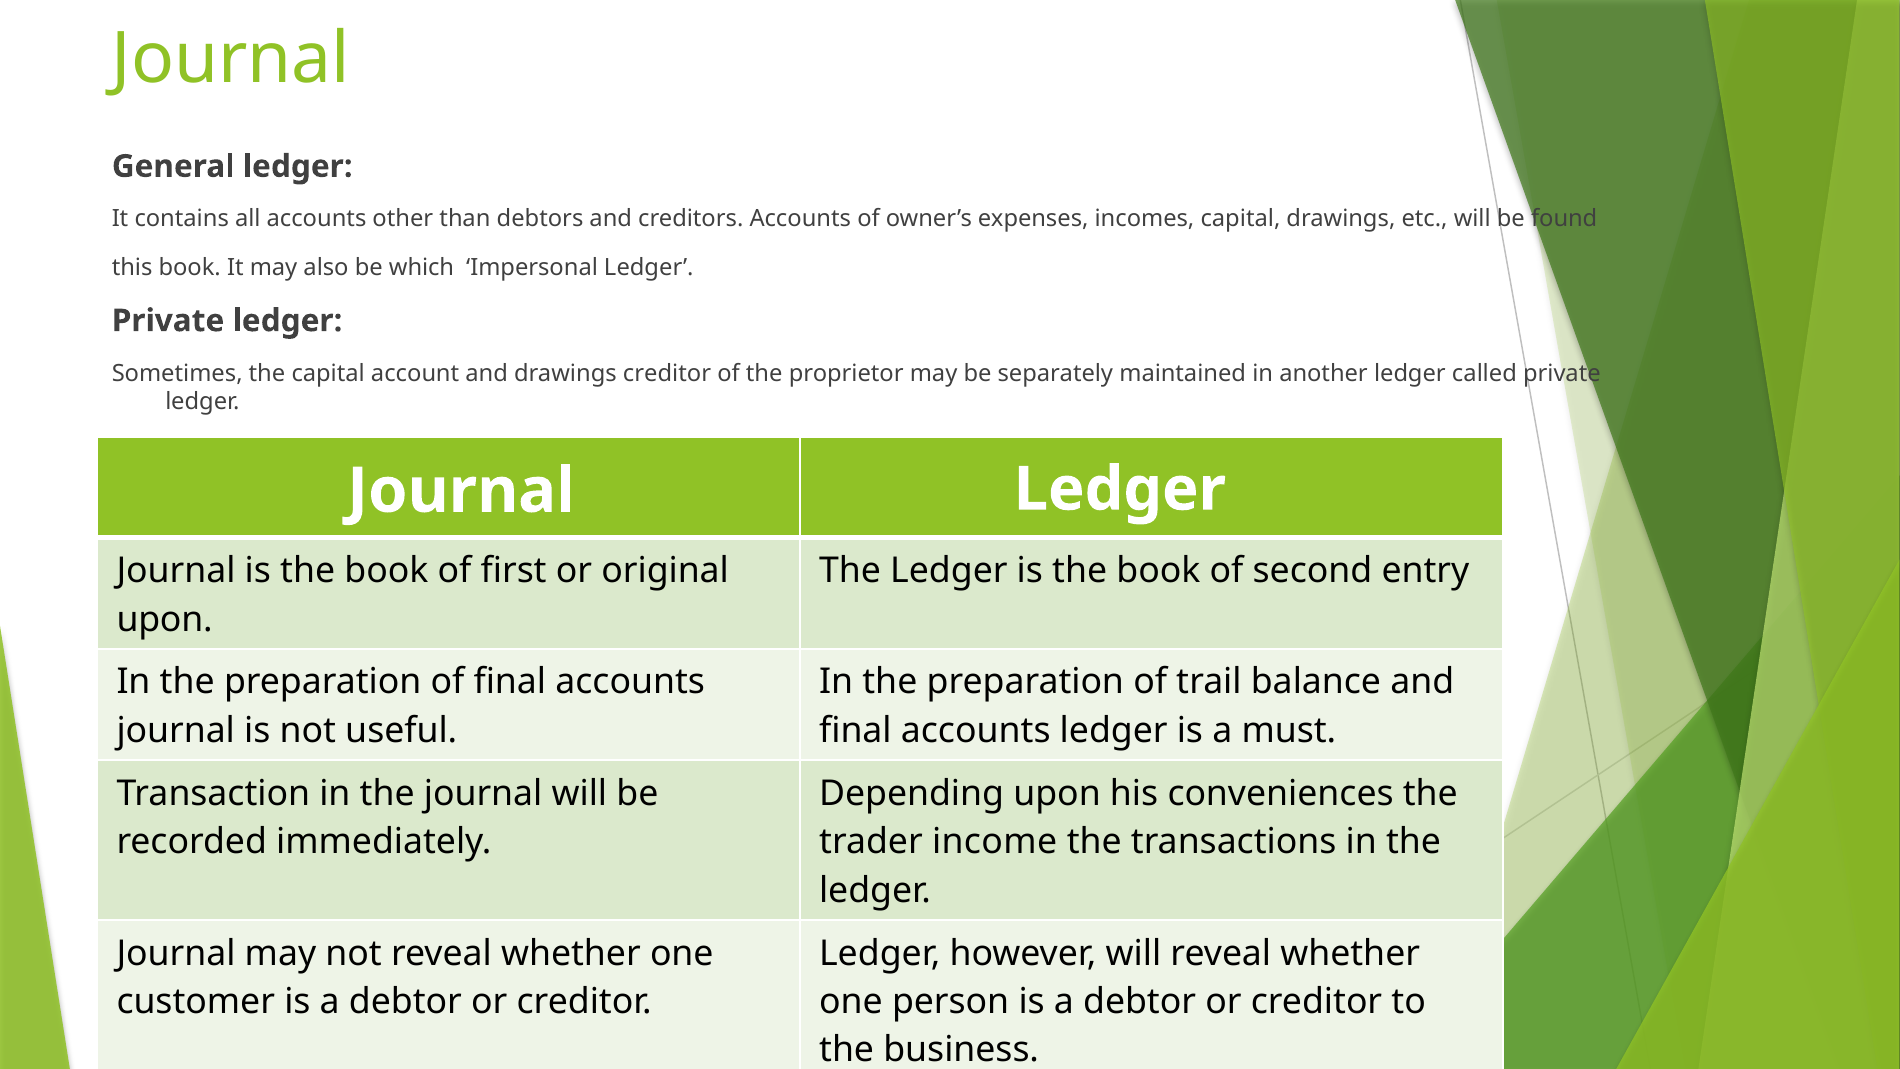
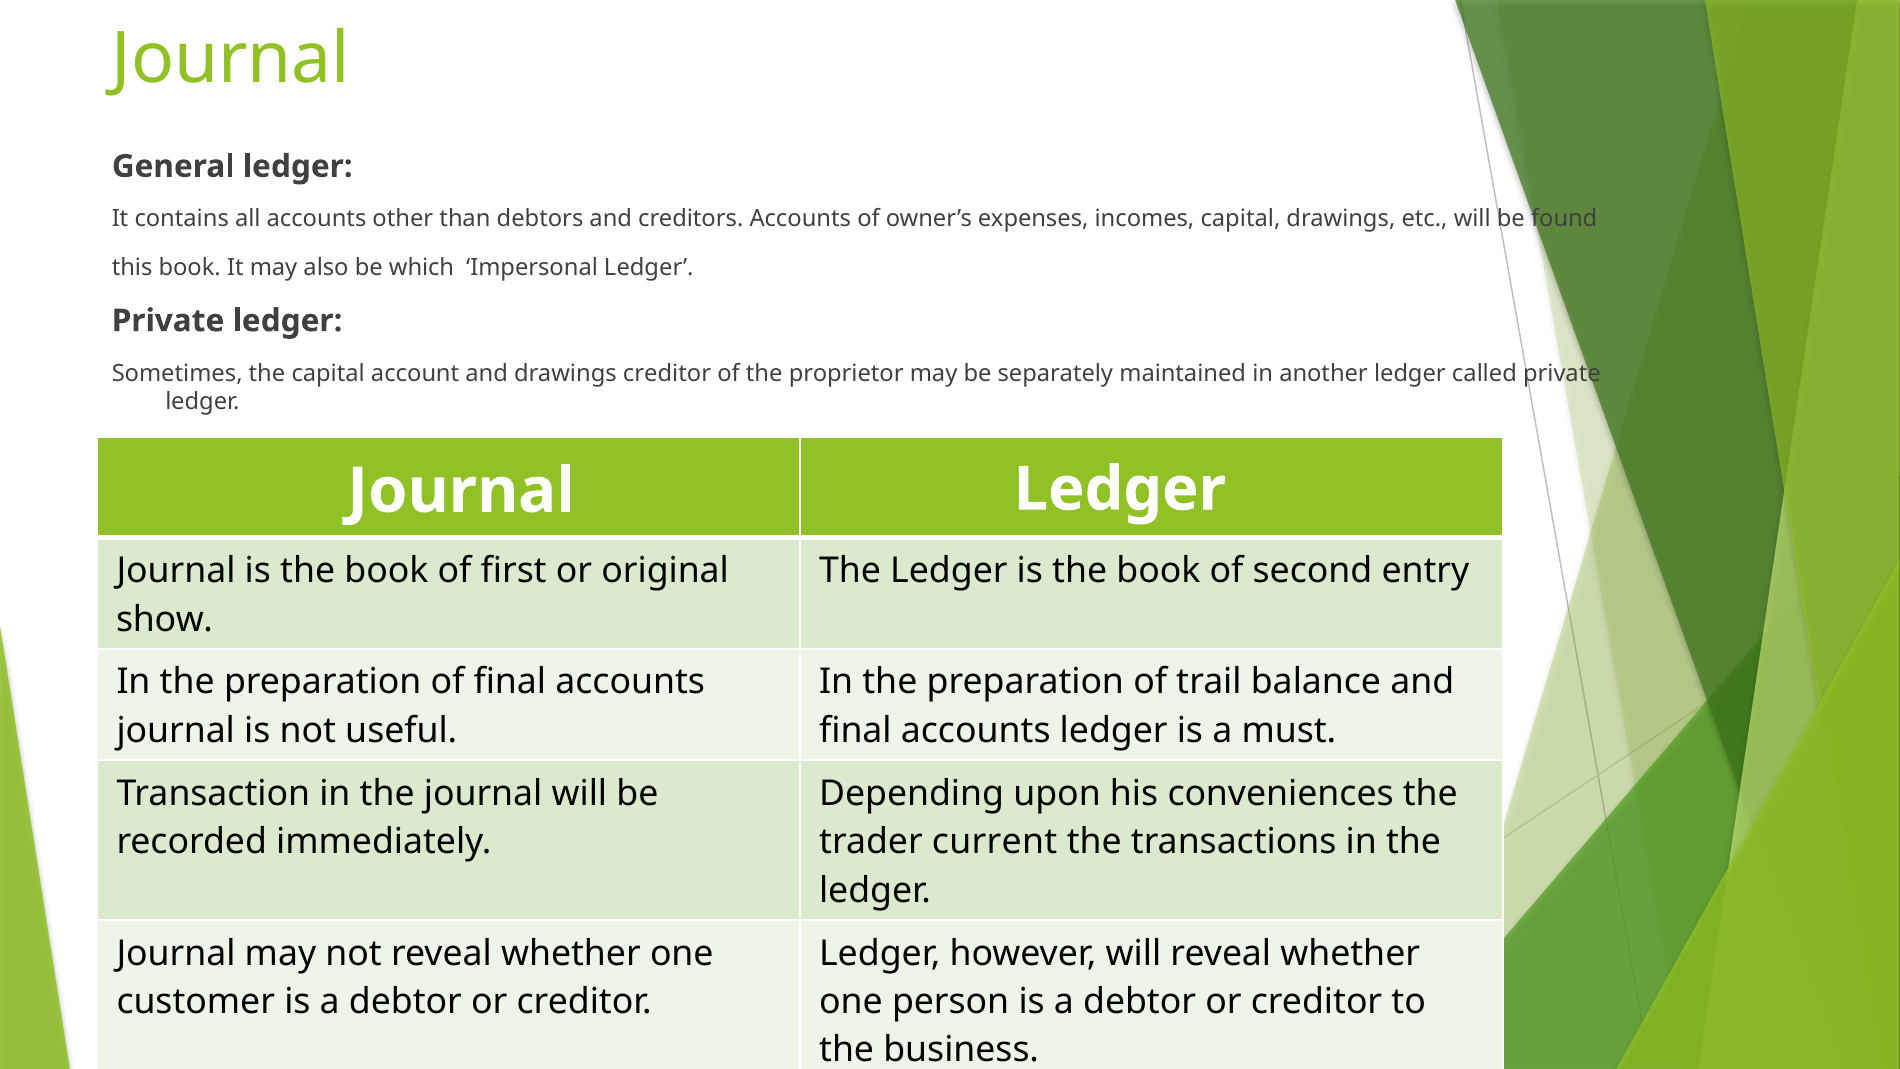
upon at (165, 619): upon -> show
income: income -> current
